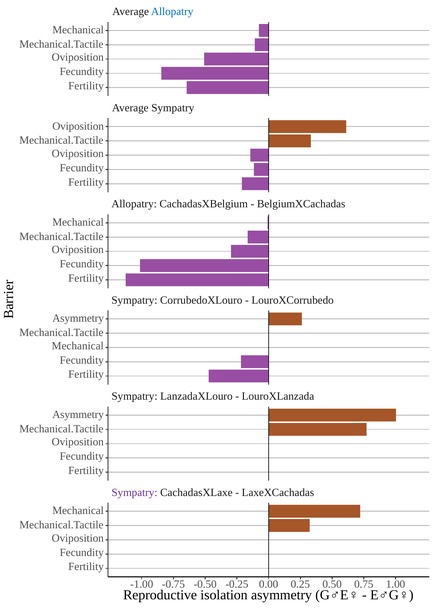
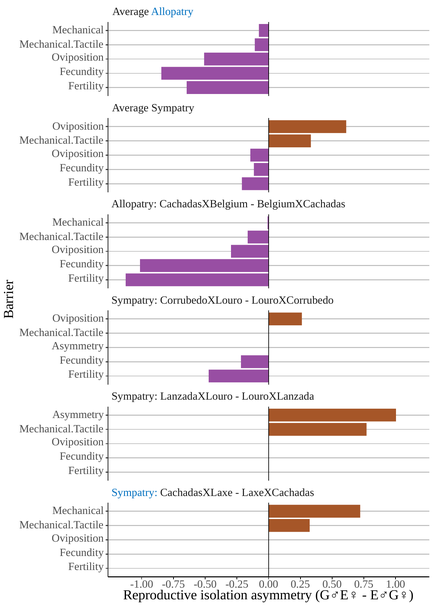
Asymmetry at (78, 318): Asymmetry -> Oviposition
Mechanical at (78, 345): Mechanical -> Asymmetry
Sympatry at (134, 492) colour: purple -> blue
